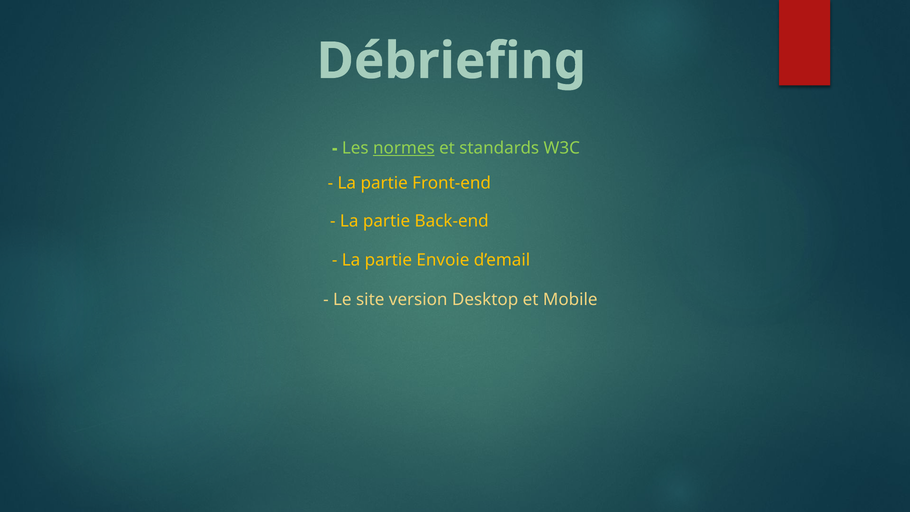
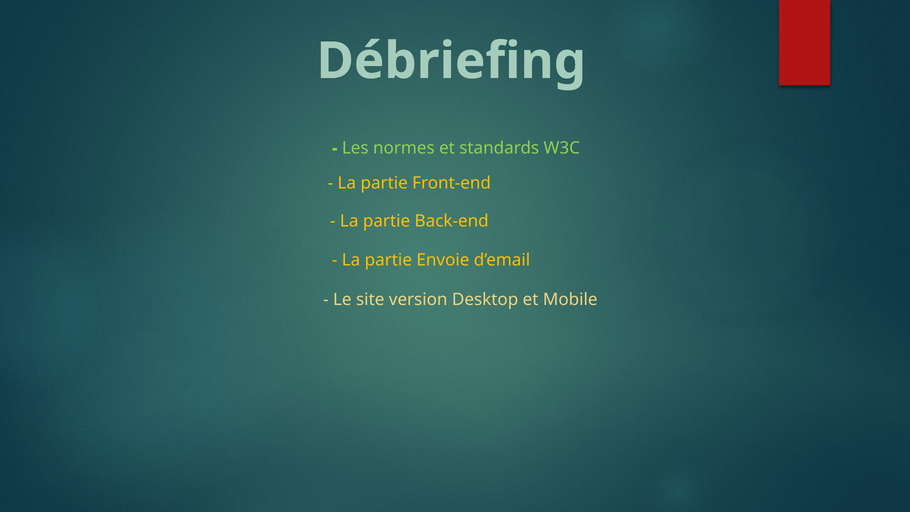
normes underline: present -> none
